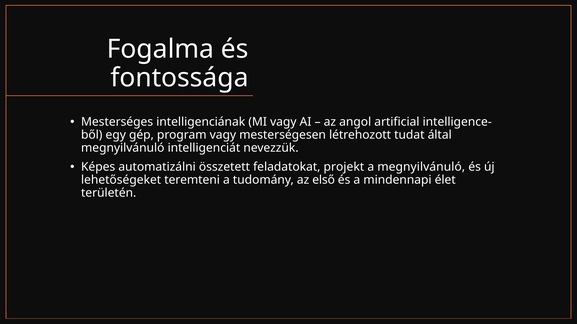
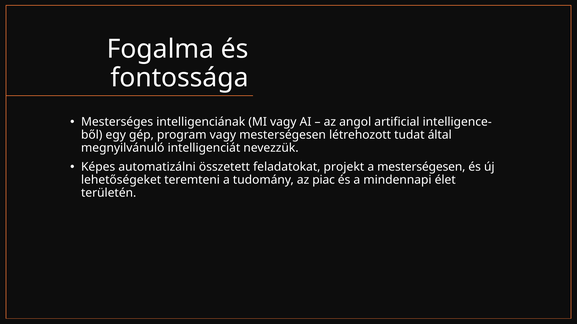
a megnyilvánuló: megnyilvánuló -> mesterségesen
első: első -> piac
